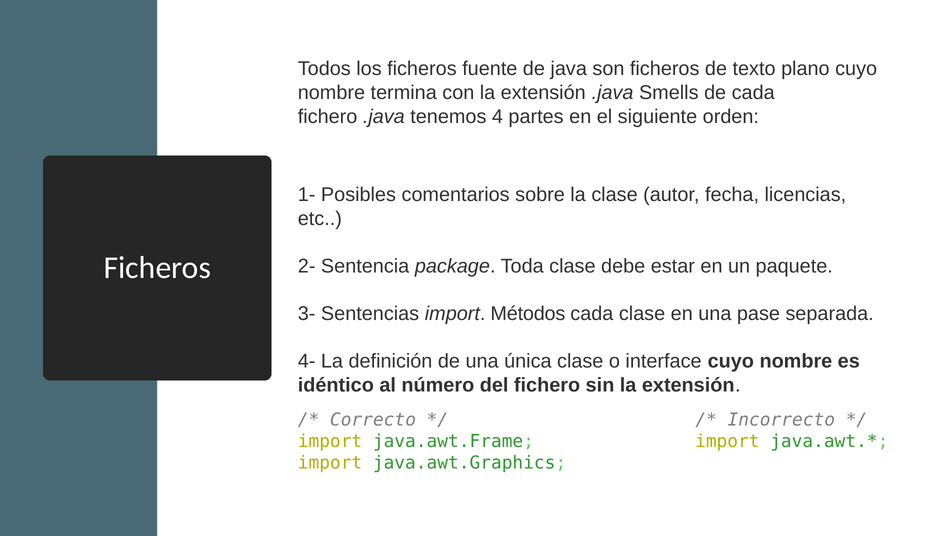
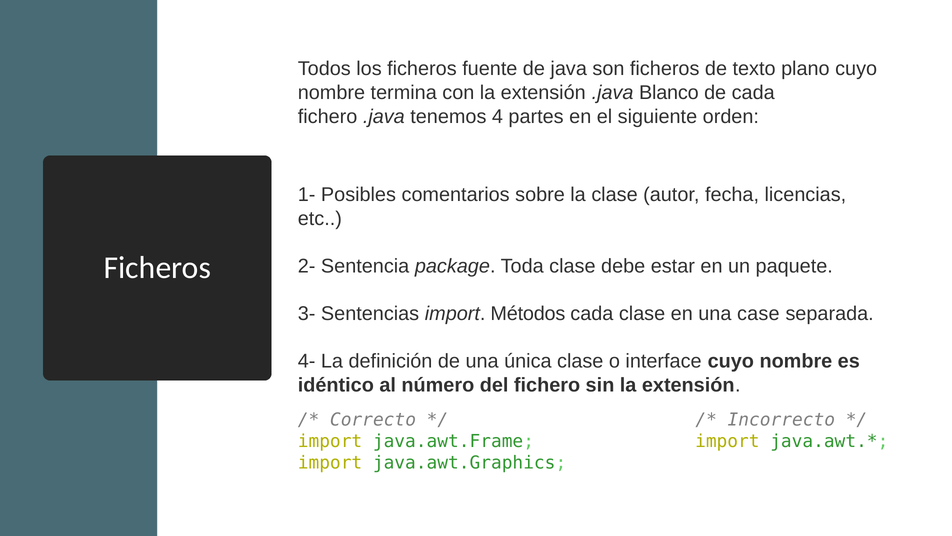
Smells: Smells -> Blanco
pase: pase -> case
